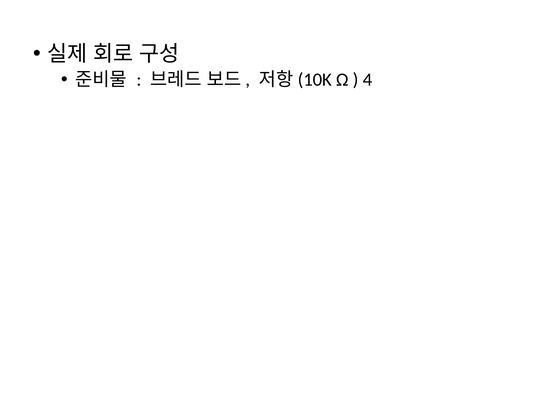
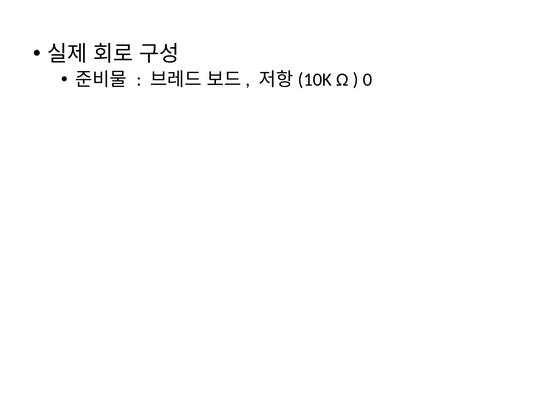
4: 4 -> 0
